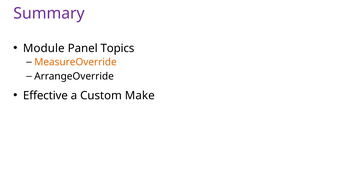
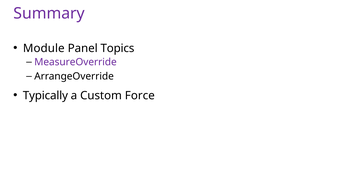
MeasureOverride colour: orange -> purple
Effective: Effective -> Typically
Make: Make -> Force
